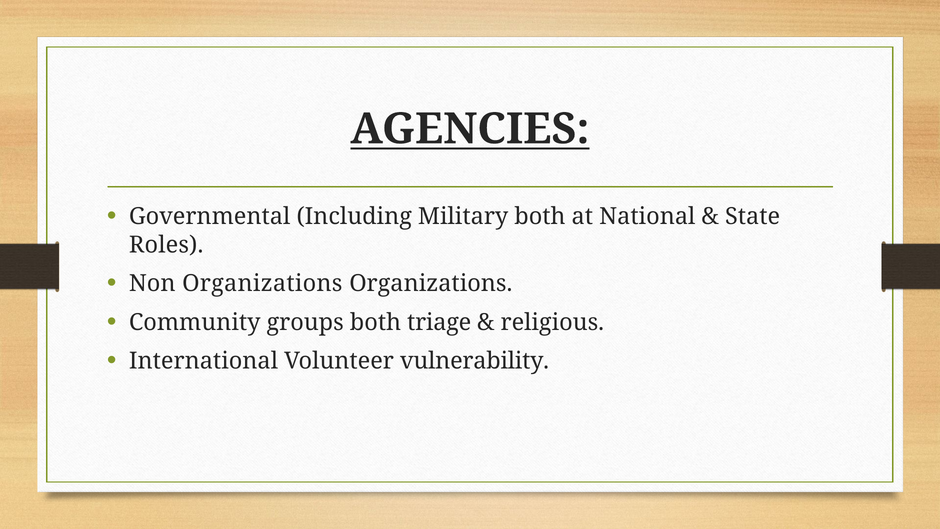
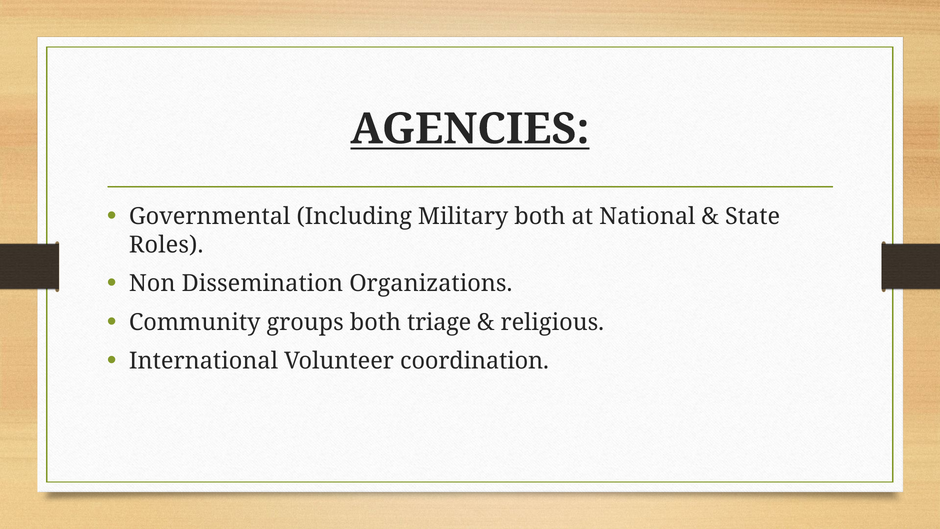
Non Organizations: Organizations -> Dissemination
vulnerability: vulnerability -> coordination
